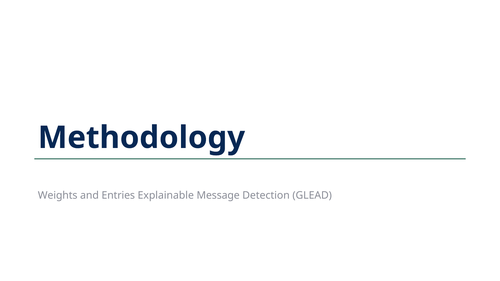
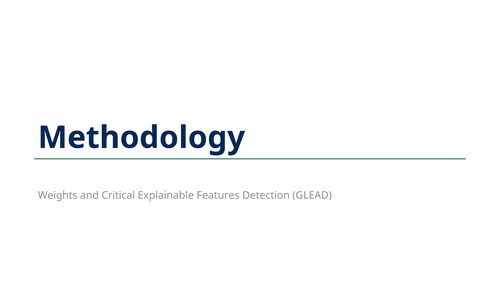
Entries: Entries -> Critical
Message: Message -> Features
